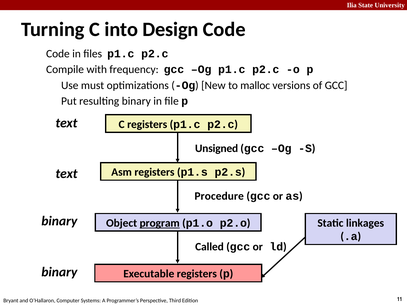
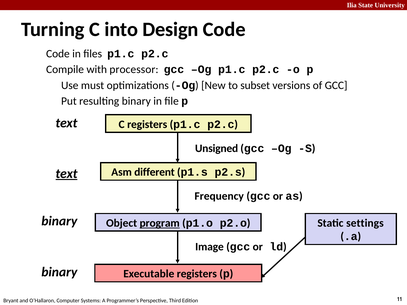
frequency: frequency -> processor
malloc: malloc -> subset
Asm registers: registers -> different
text at (67, 174) underline: none -> present
Procedure: Procedure -> Frequency
linkages: linkages -> settings
Called: Called -> Image
